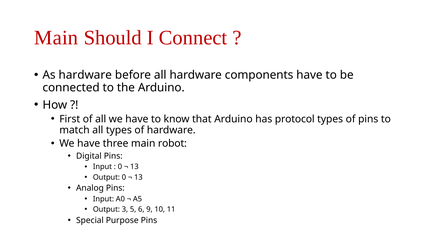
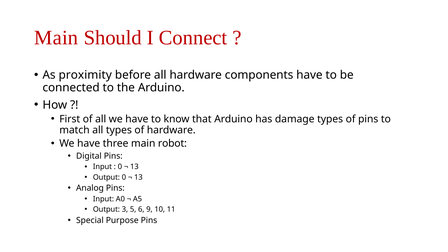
As hardware: hardware -> proximity
protocol: protocol -> damage
